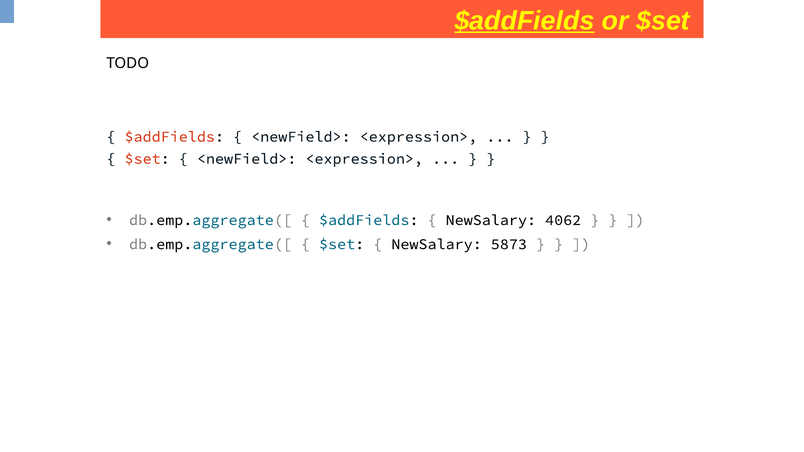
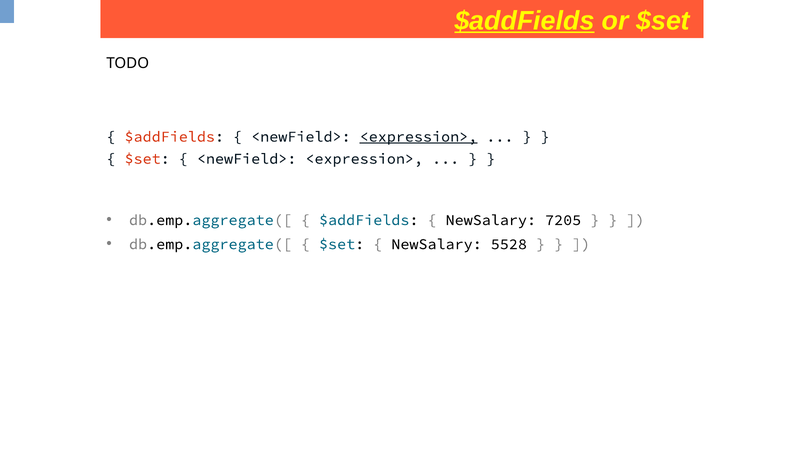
<expression> at (418, 137) underline: none -> present
4062: 4062 -> 7205
5873: 5873 -> 5528
